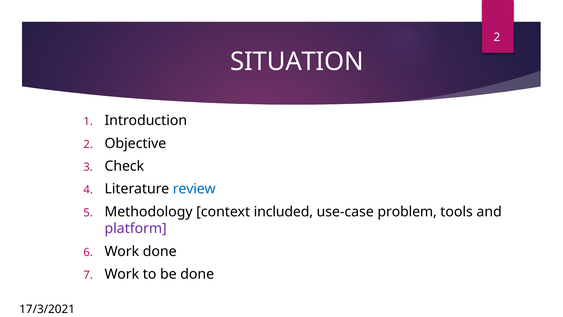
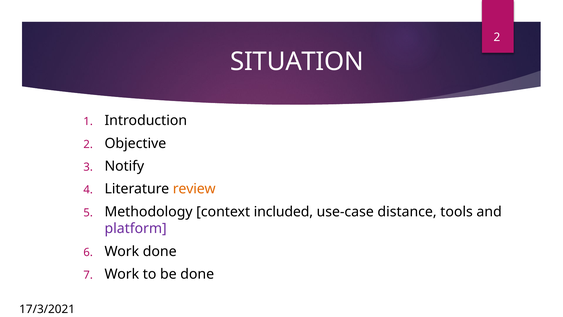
Check: Check -> Notify
review colour: blue -> orange
problem: problem -> distance
